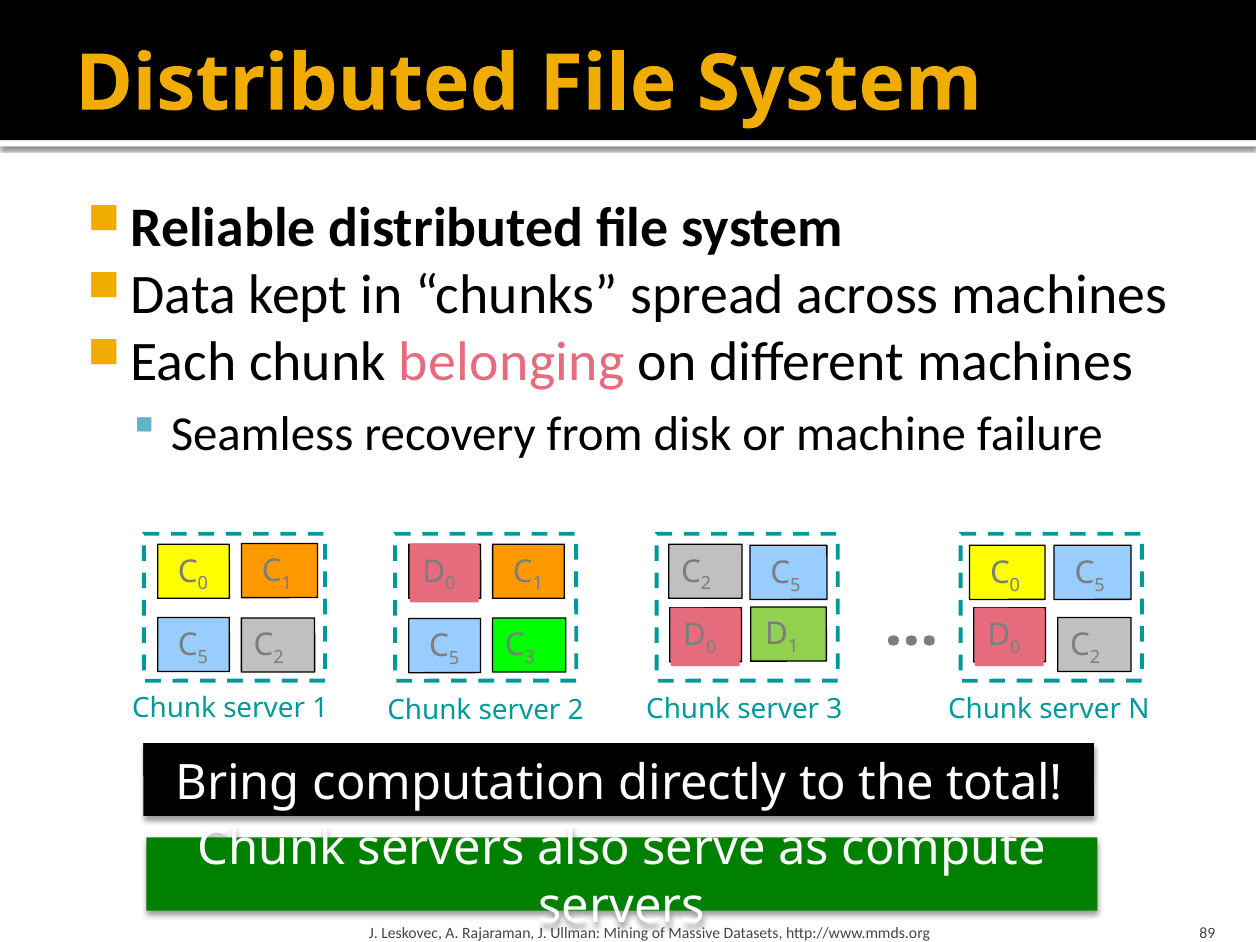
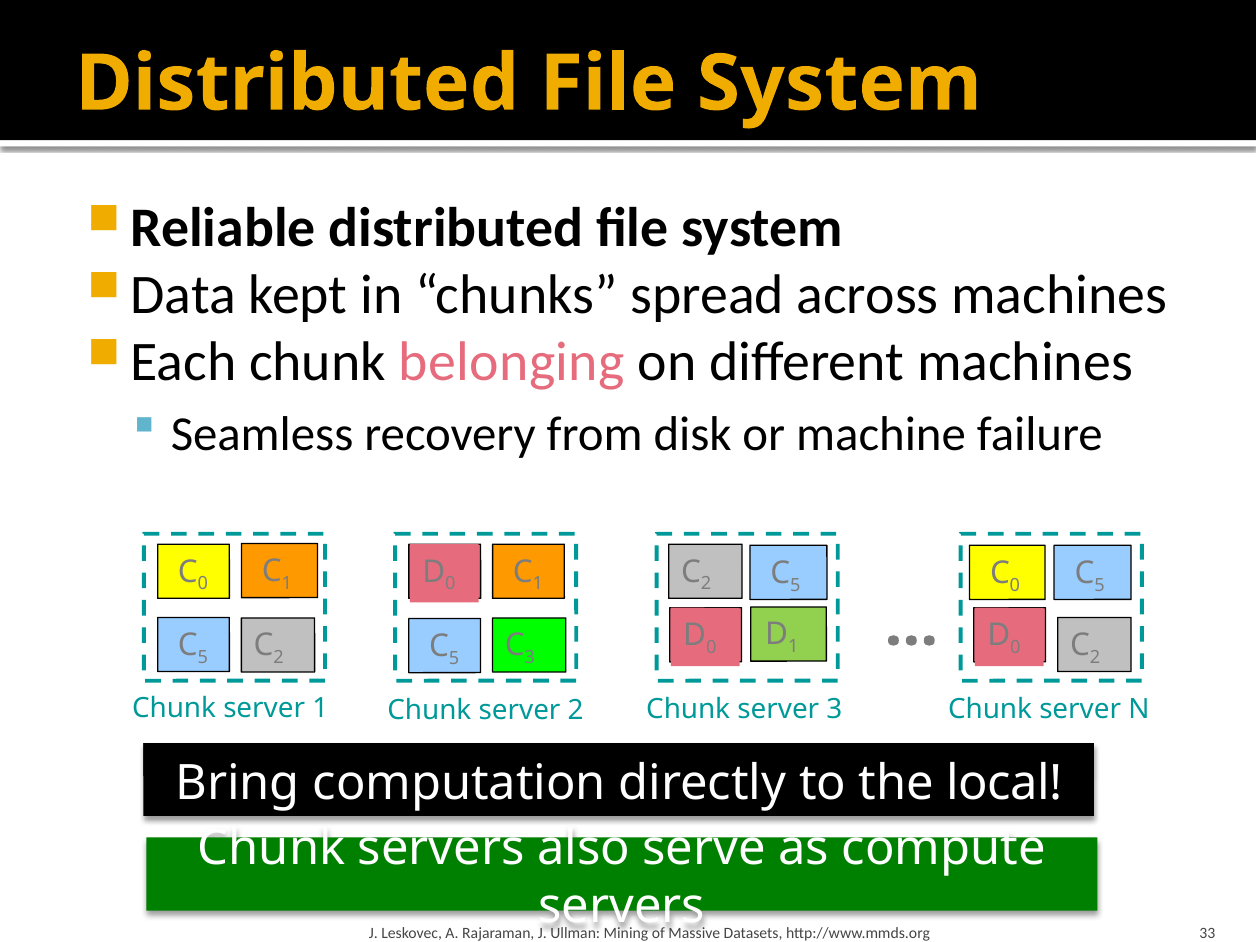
total: total -> local
89: 89 -> 33
